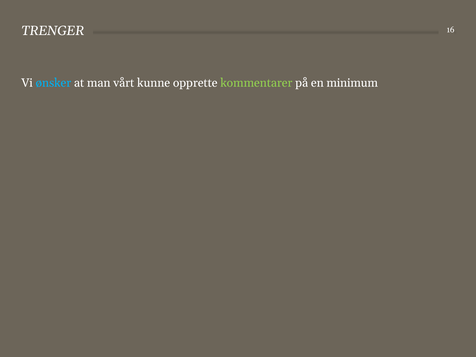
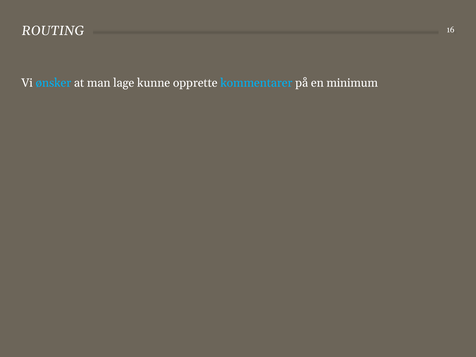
TRENGER: TRENGER -> ROUTING
vårt: vårt -> lage
kommentarer colour: light green -> light blue
